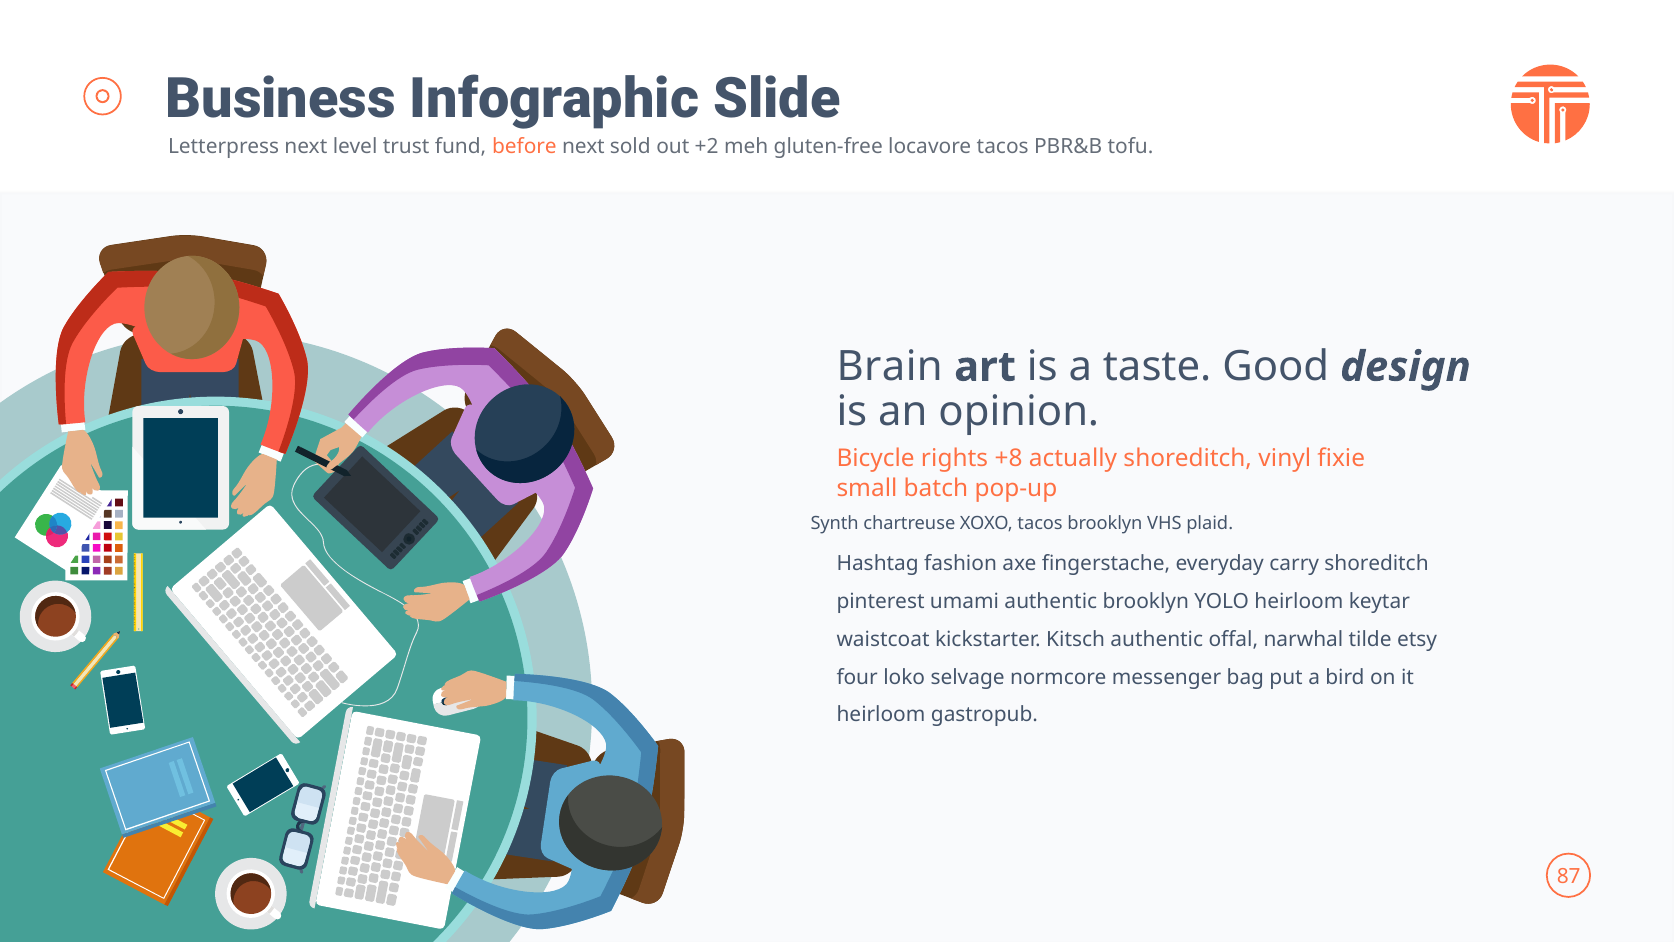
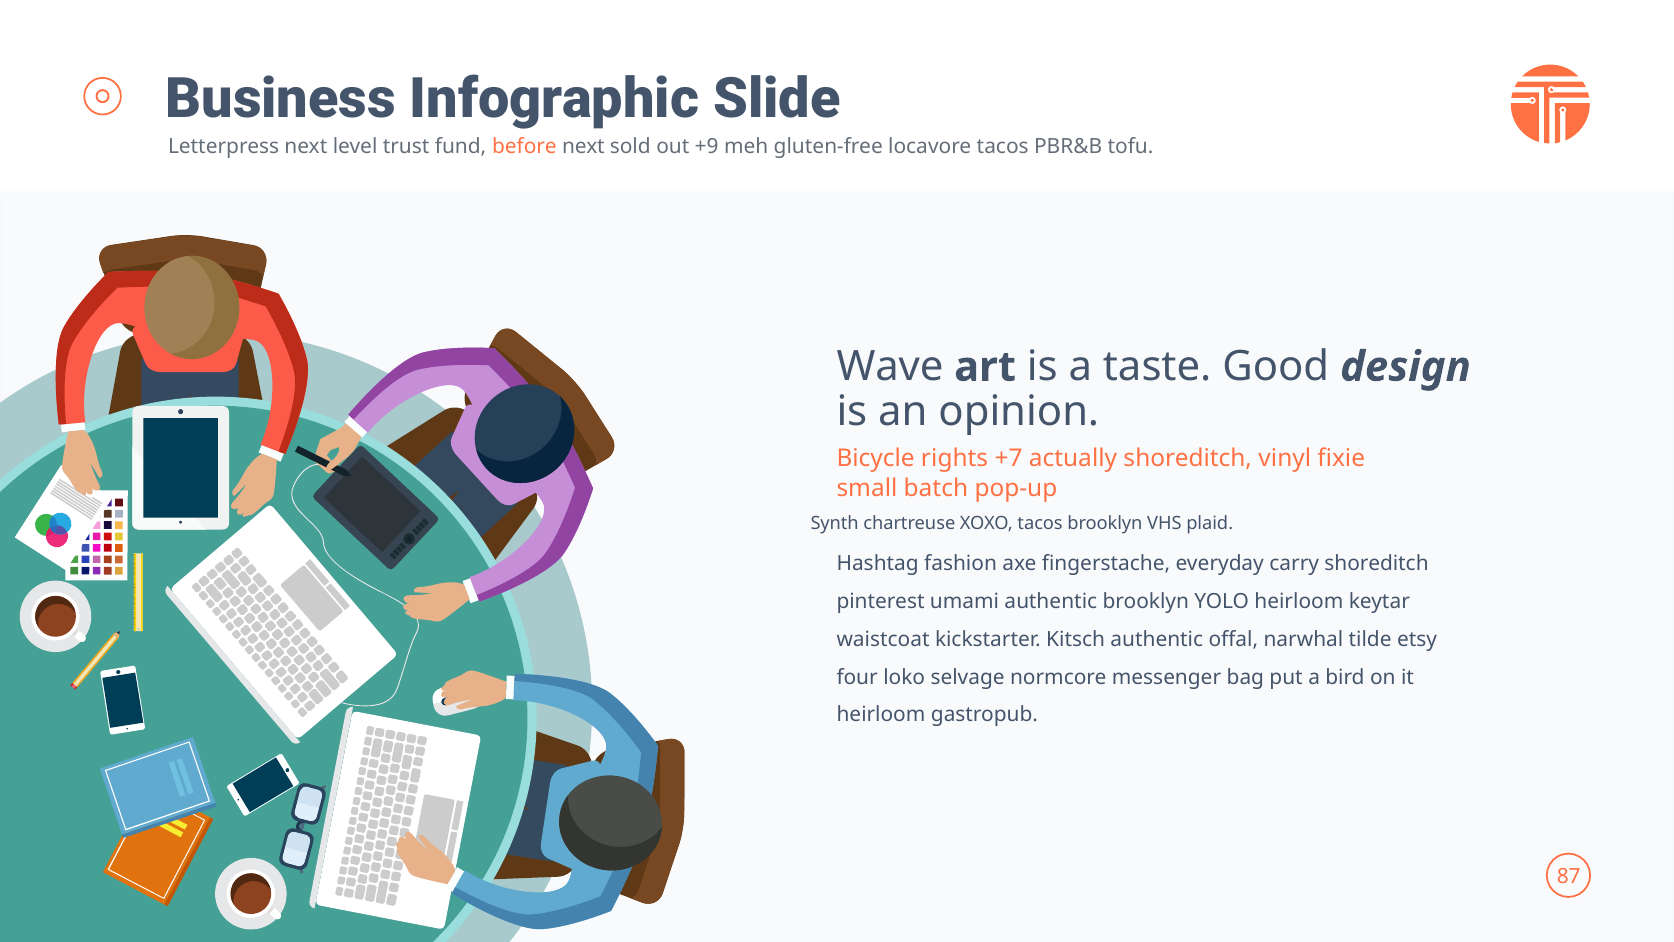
+2: +2 -> +9
Brain: Brain -> Wave
+8: +8 -> +7
